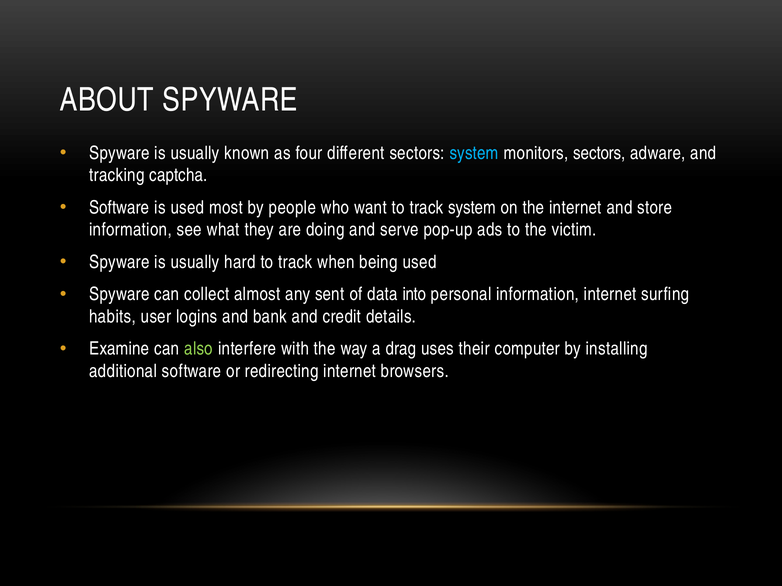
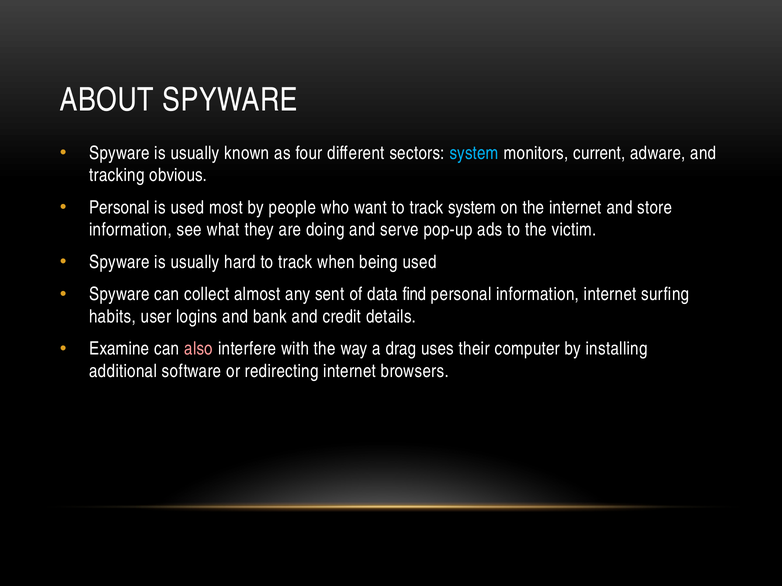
monitors sectors: sectors -> current
captcha: captcha -> obvious
Software at (119, 208): Software -> Personal
into: into -> find
also colour: light green -> pink
